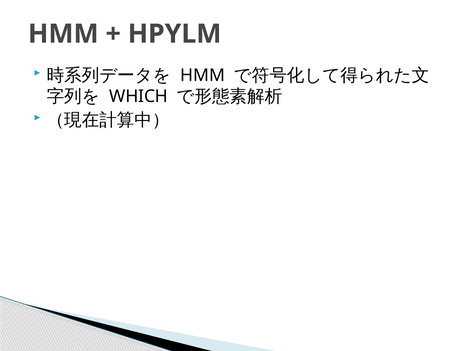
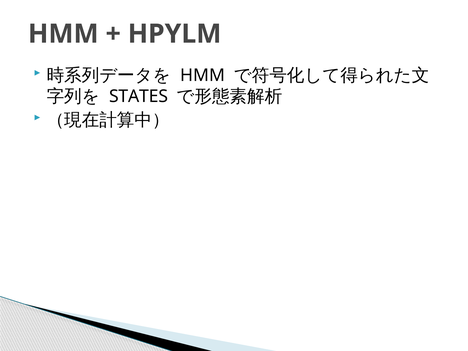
WHICH: WHICH -> STATES
